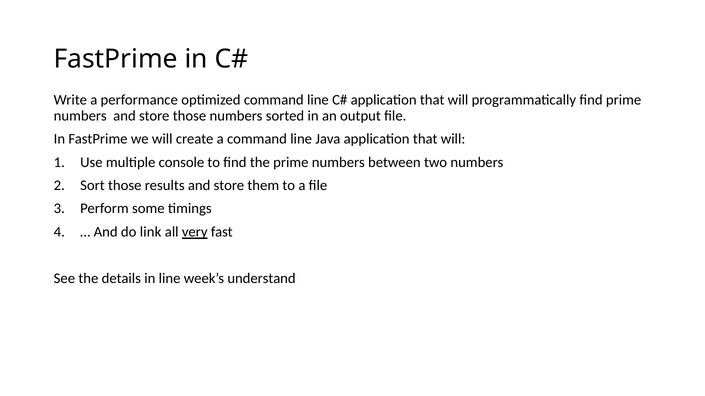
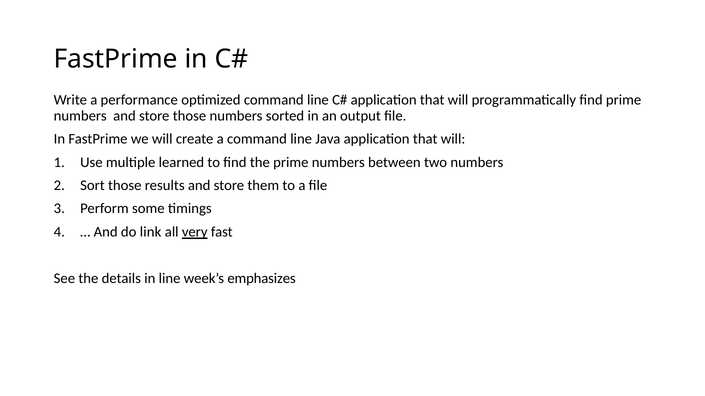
console: console -> learned
understand: understand -> emphasizes
